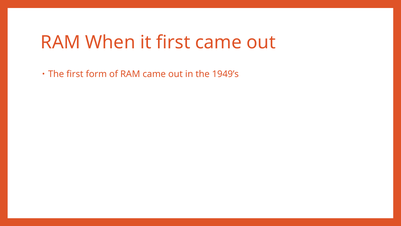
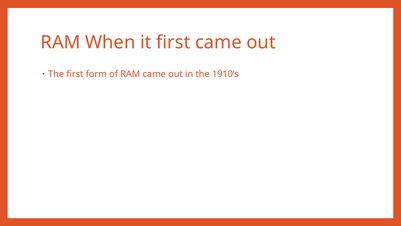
1949’s: 1949’s -> 1910’s
